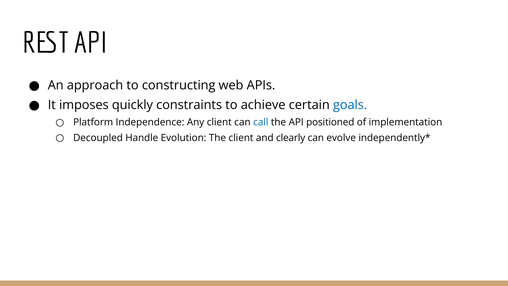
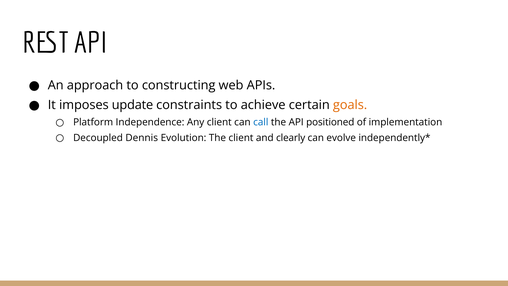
quickly: quickly -> update
goals colour: blue -> orange
Handle: Handle -> Dennis
